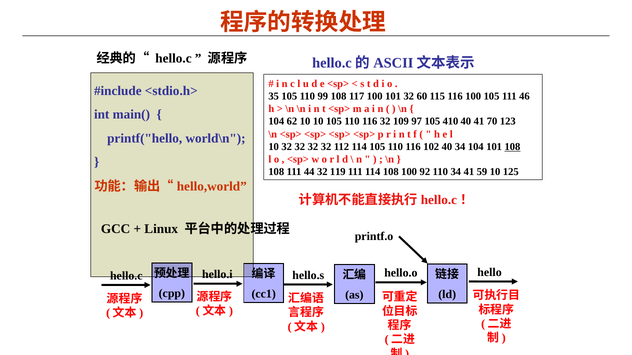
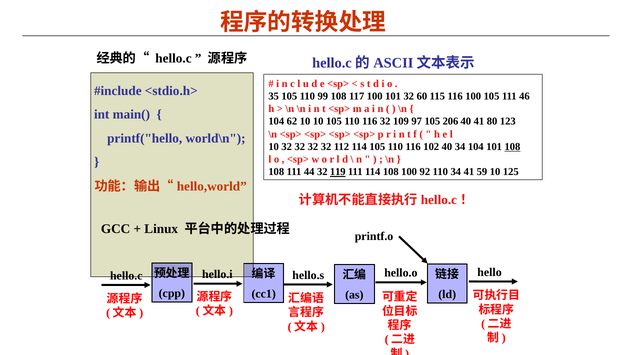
410: 410 -> 206
70: 70 -> 80
119 underline: none -> present
